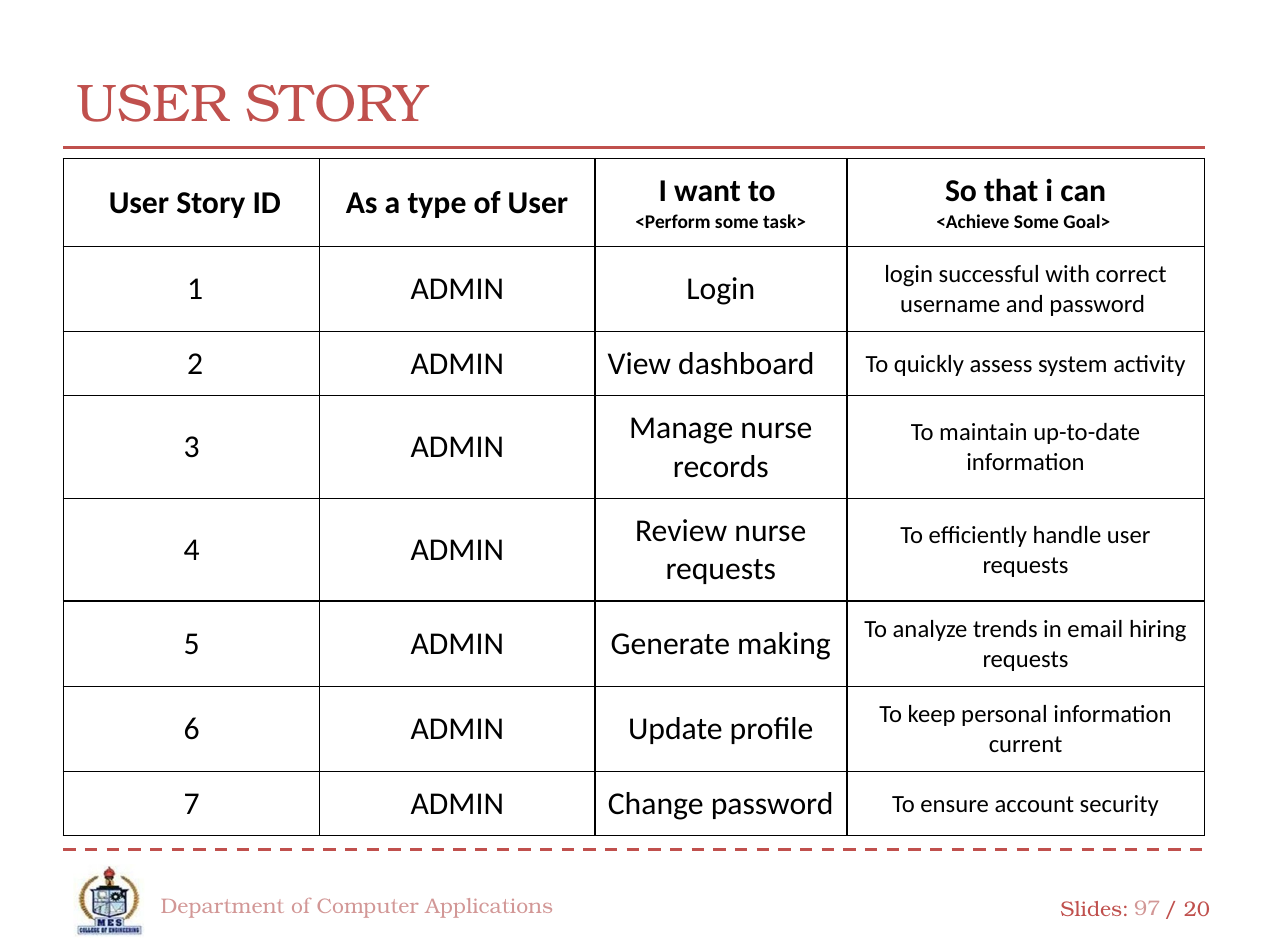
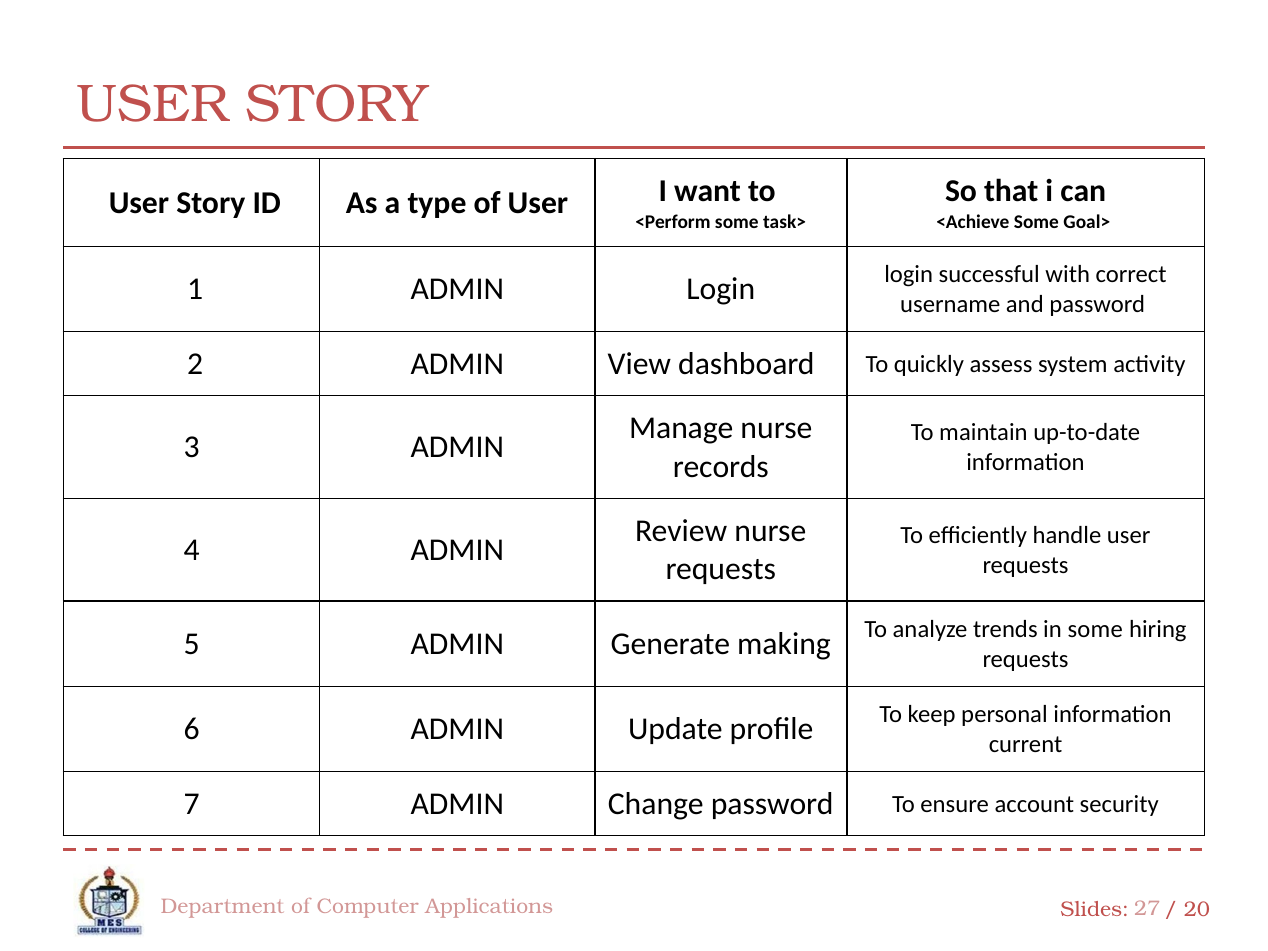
in email: email -> some
97: 97 -> 27
